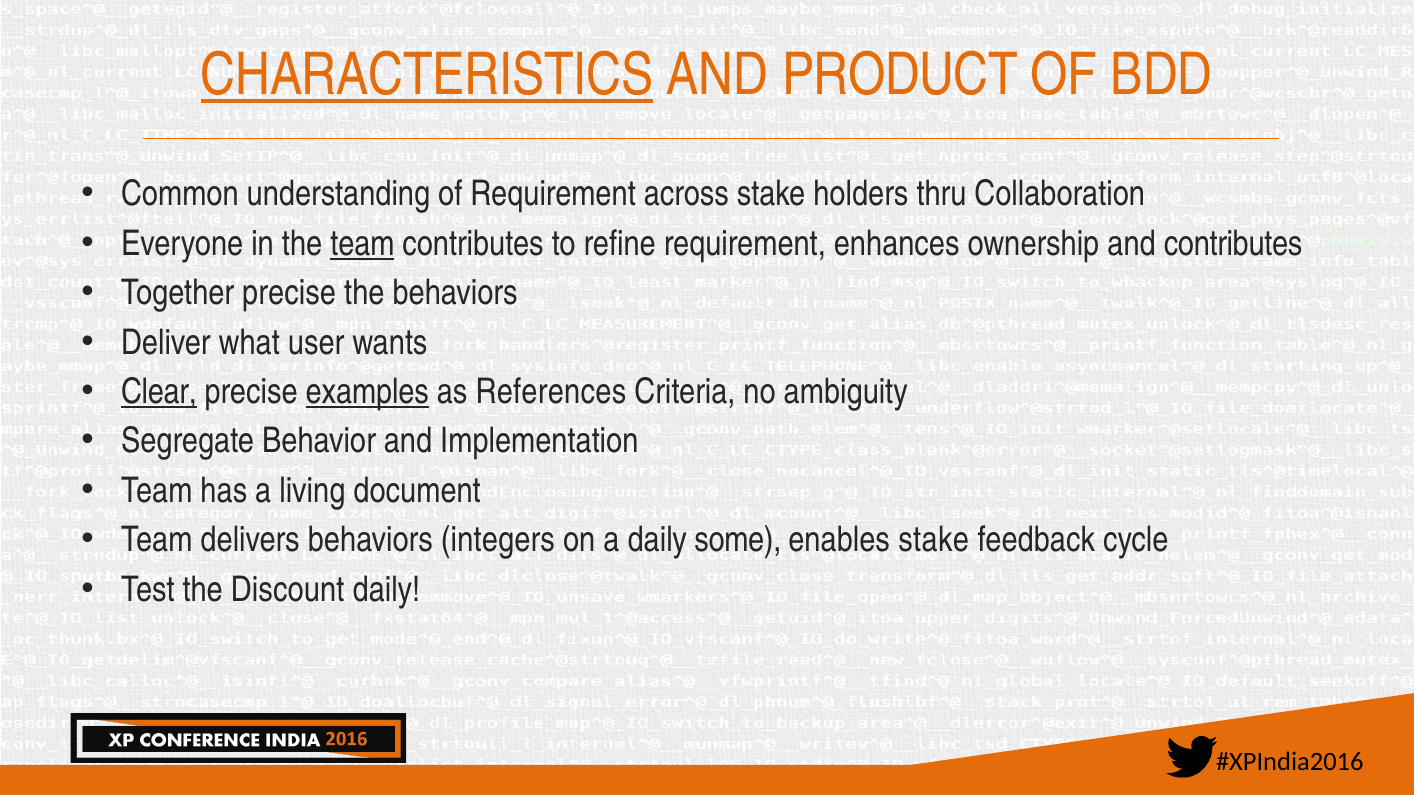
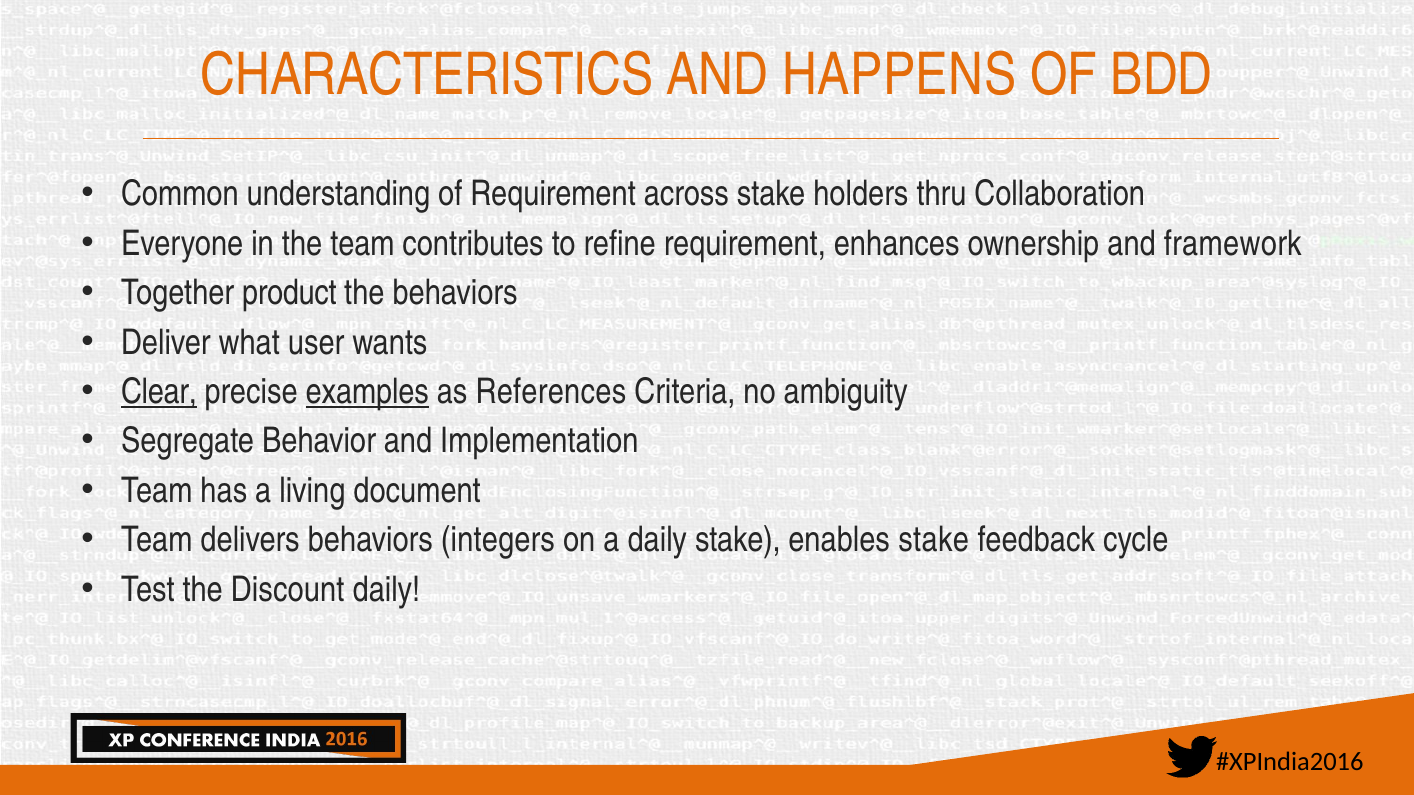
CHARACTERISTICS underline: present -> none
PRODUCT: PRODUCT -> HAPPENS
team at (362, 244) underline: present -> none
and contributes: contributes -> framework
Together precise: precise -> product
daily some: some -> stake
